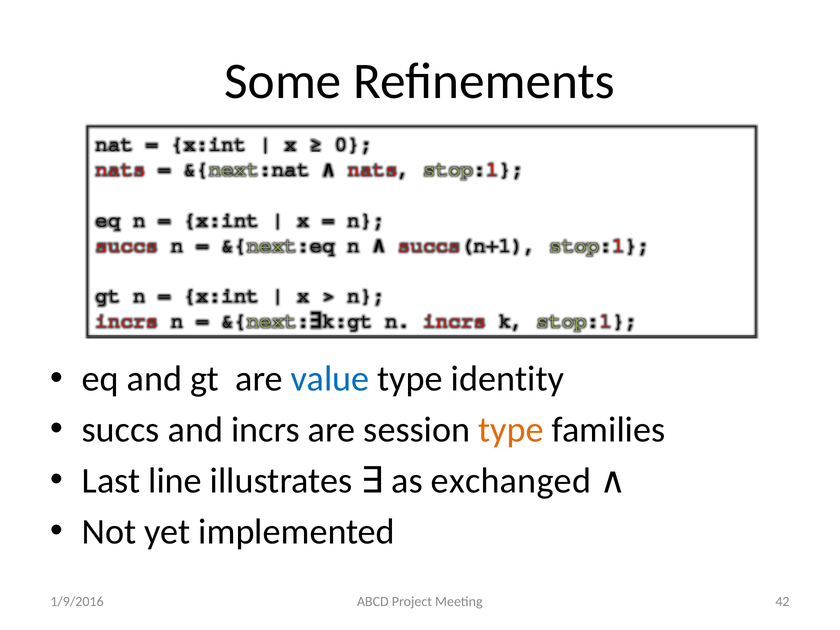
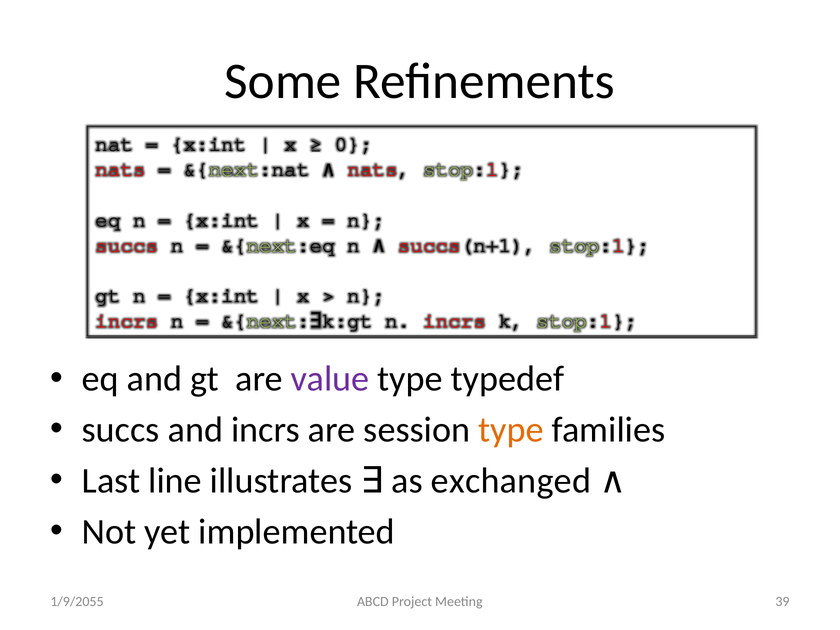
value colour: blue -> purple
identity: identity -> typedef
42: 42 -> 39
1/9/2016: 1/9/2016 -> 1/9/2055
